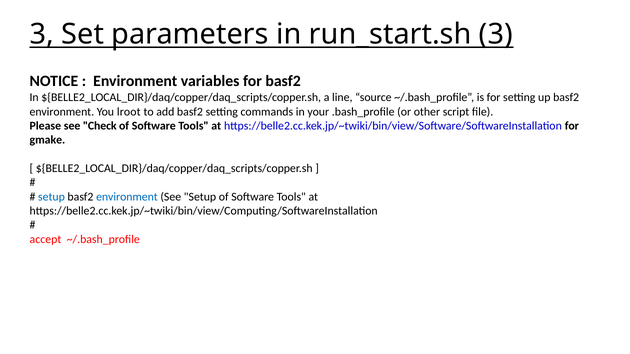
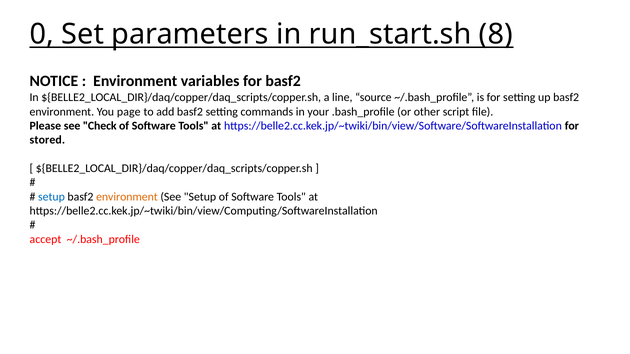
3 at (42, 34): 3 -> 0
run_start.sh 3: 3 -> 8
lroot: lroot -> page
gmake: gmake -> stored
environment at (127, 197) colour: blue -> orange
